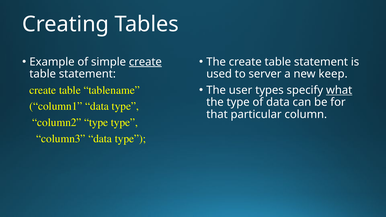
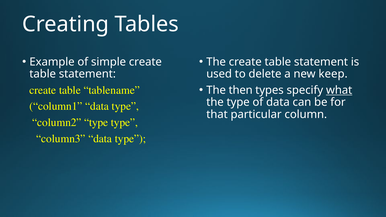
create at (145, 62) underline: present -> none
server: server -> delete
user: user -> then
